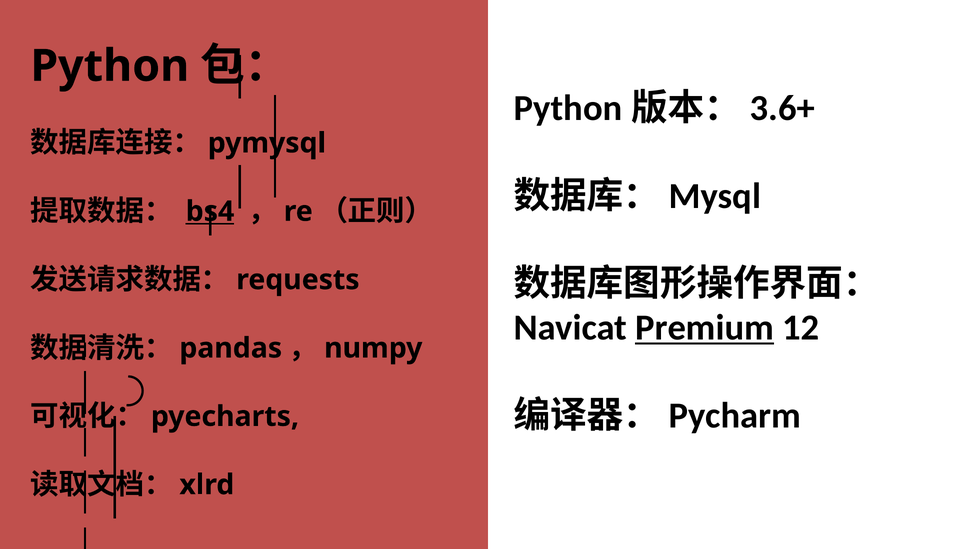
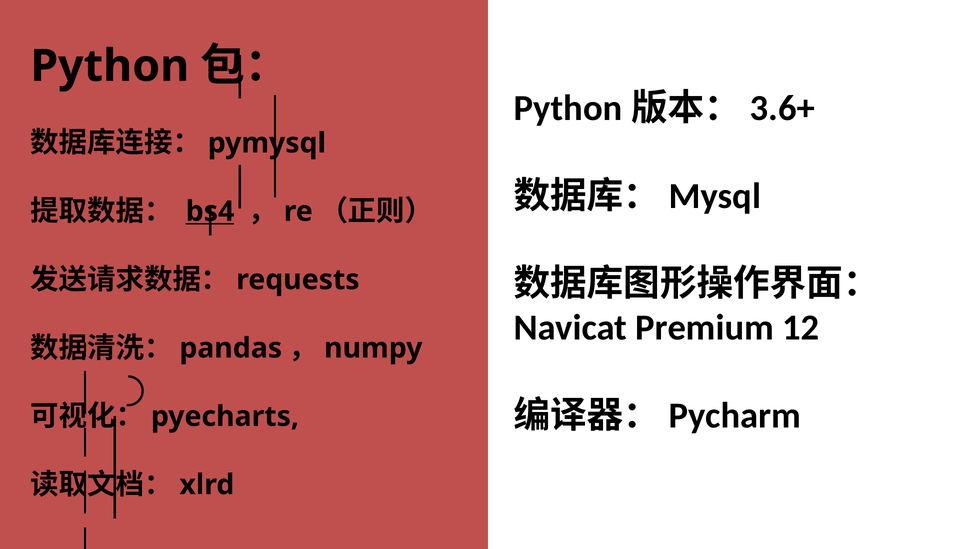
Premium underline: present -> none
